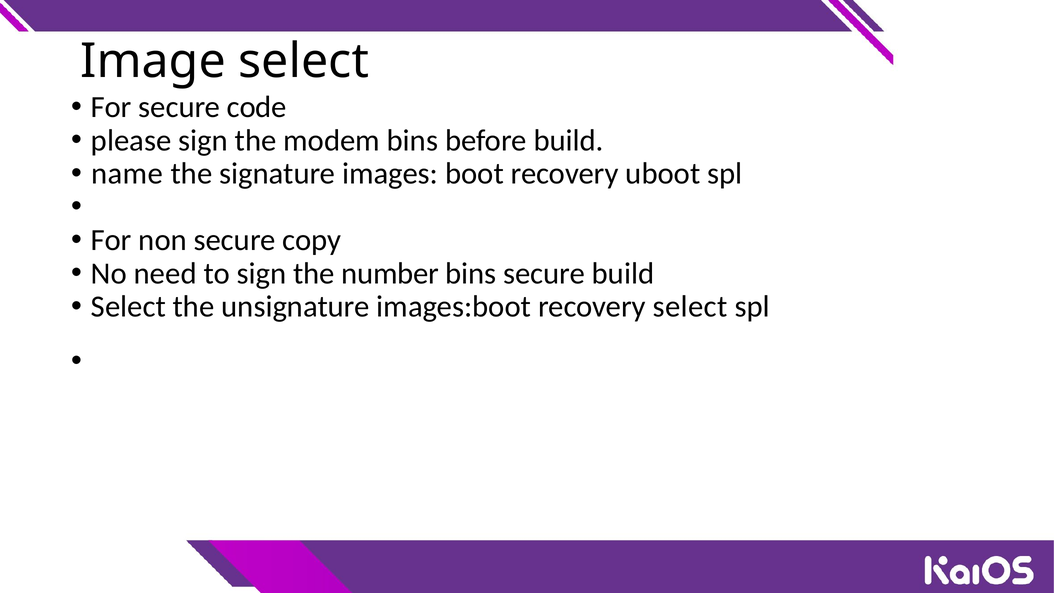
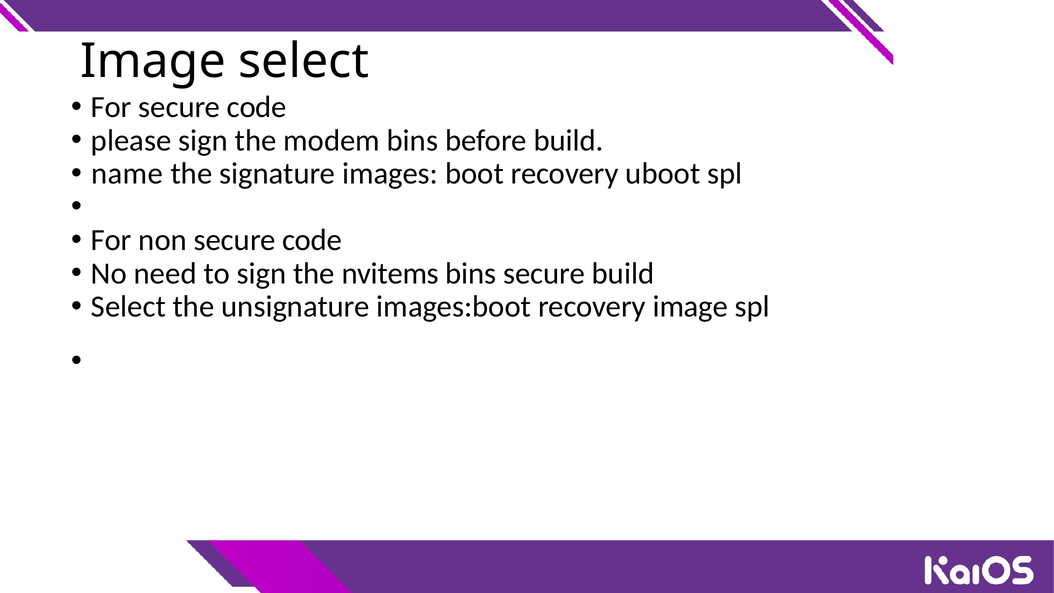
non secure copy: copy -> code
number: number -> nvitems
recovery select: select -> image
